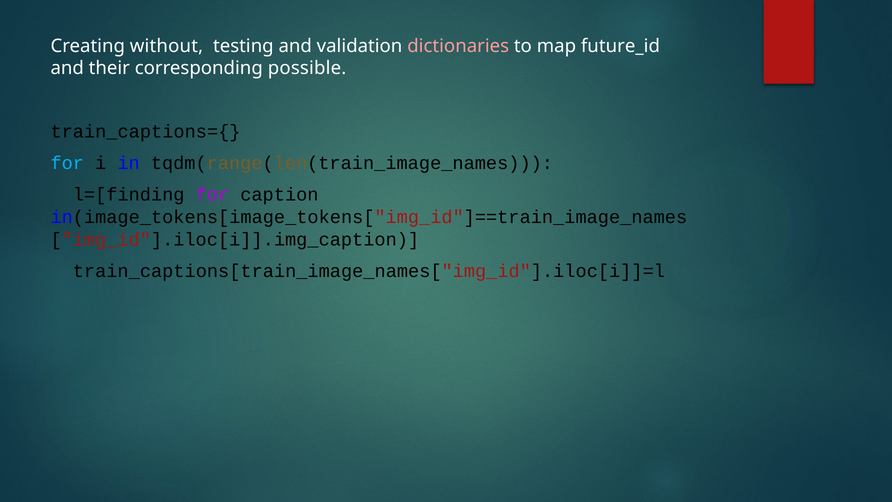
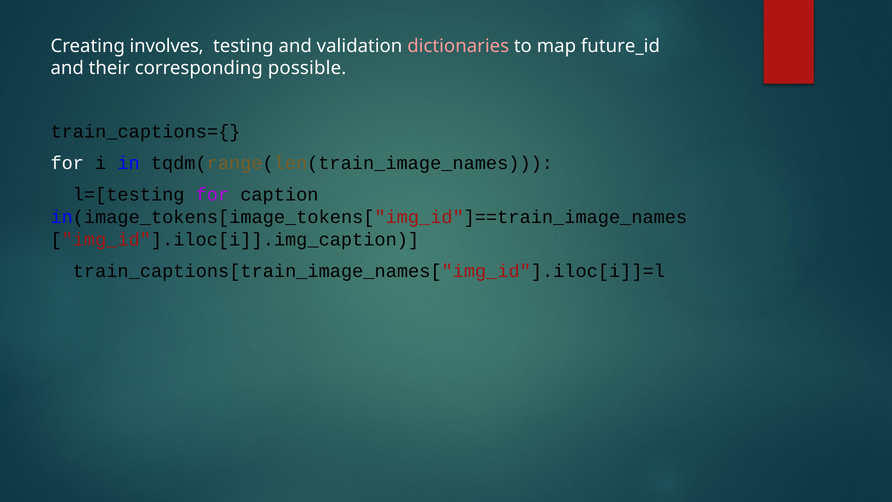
without: without -> involves
for at (67, 163) colour: light blue -> white
l=[finding: l=[finding -> l=[testing
